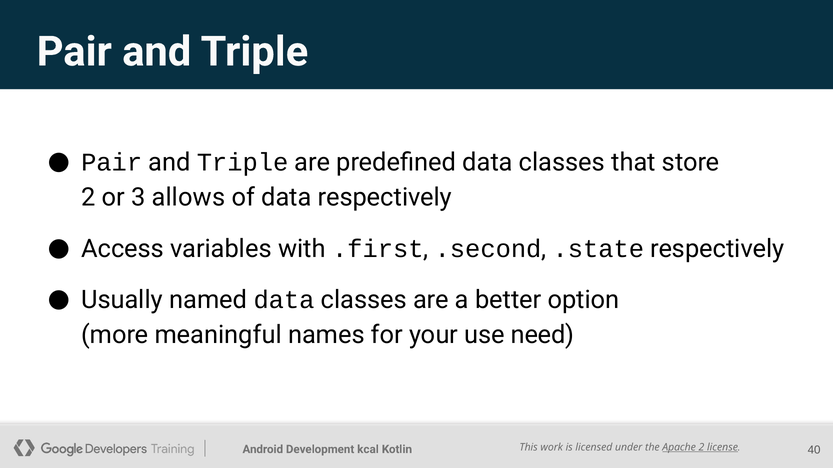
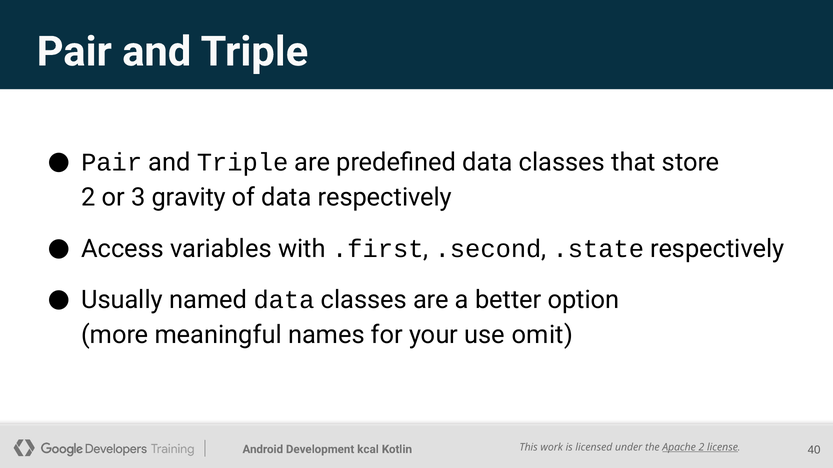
allows: allows -> gravity
need: need -> omit
